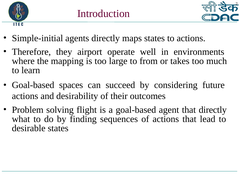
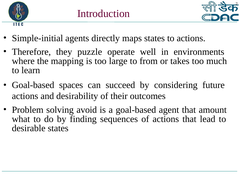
airport: airport -> puzzle
flight: flight -> avoid
that directly: directly -> amount
